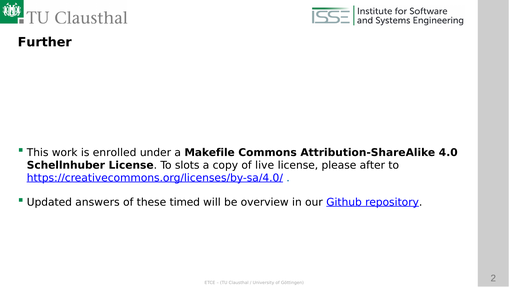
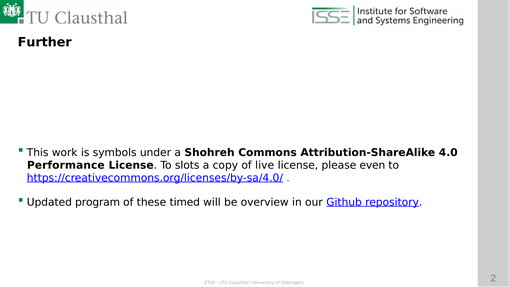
enrolled: enrolled -> symbols
Makefile: Makefile -> Shohreh
Schellnhuber: Schellnhuber -> Performance
after: after -> even
answers: answers -> program
